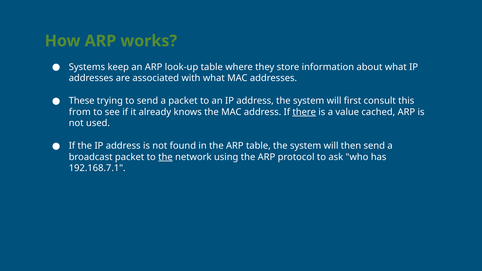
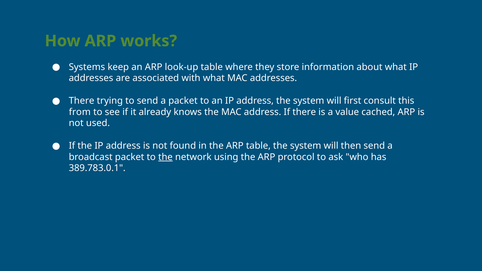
These at (82, 101): These -> There
there at (304, 112) underline: present -> none
192.168.7.1: 192.168.7.1 -> 389.783.0.1
